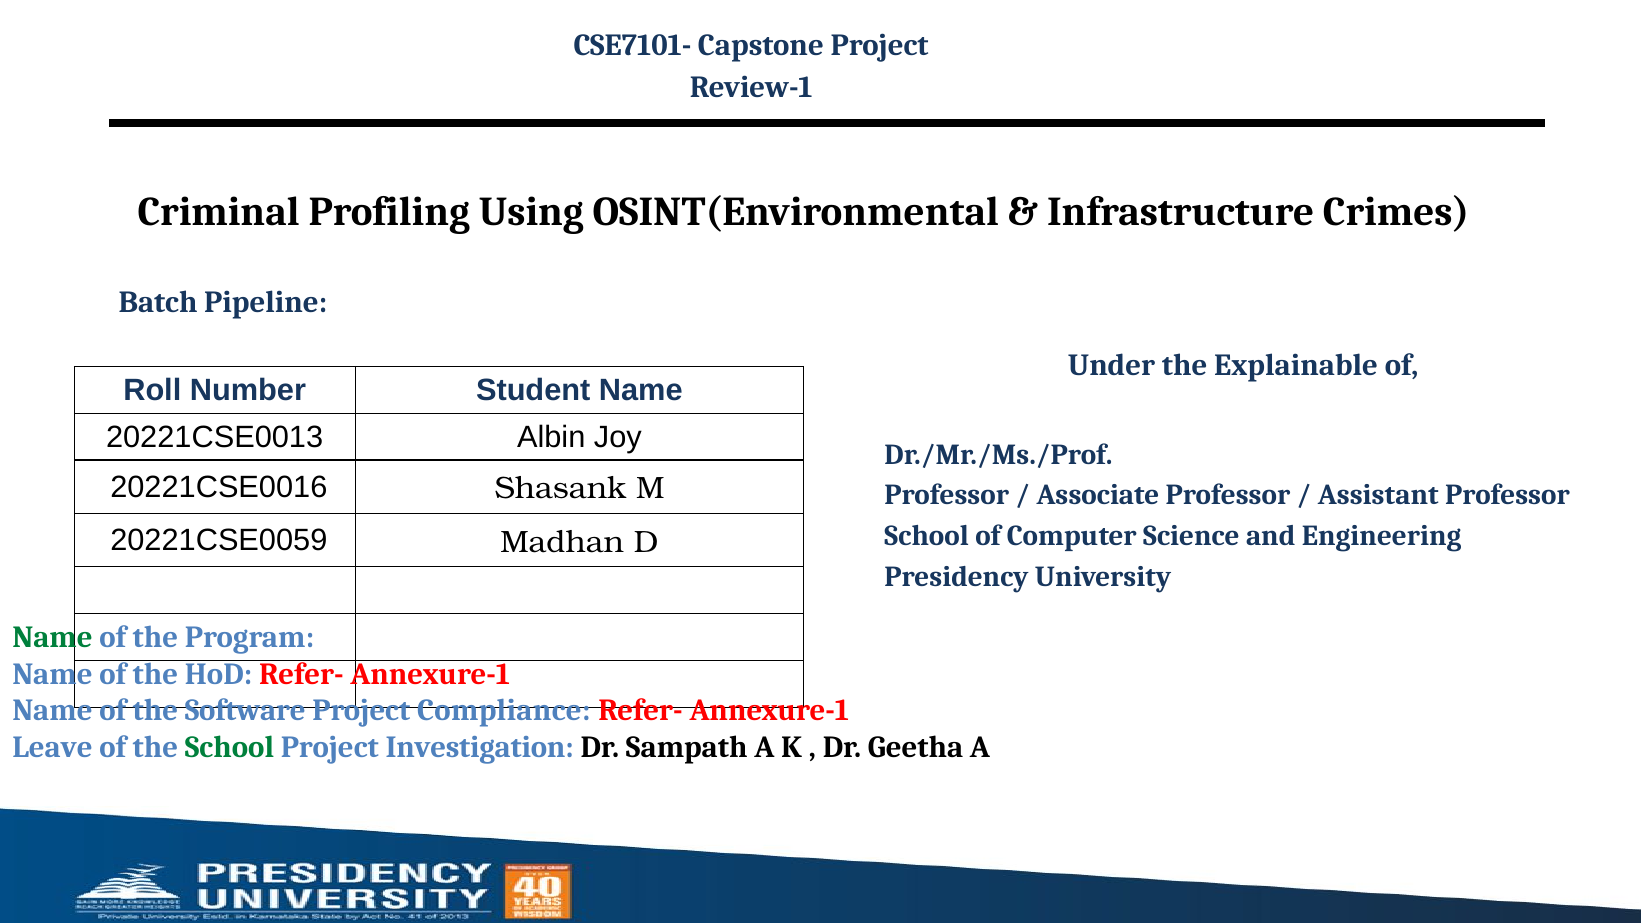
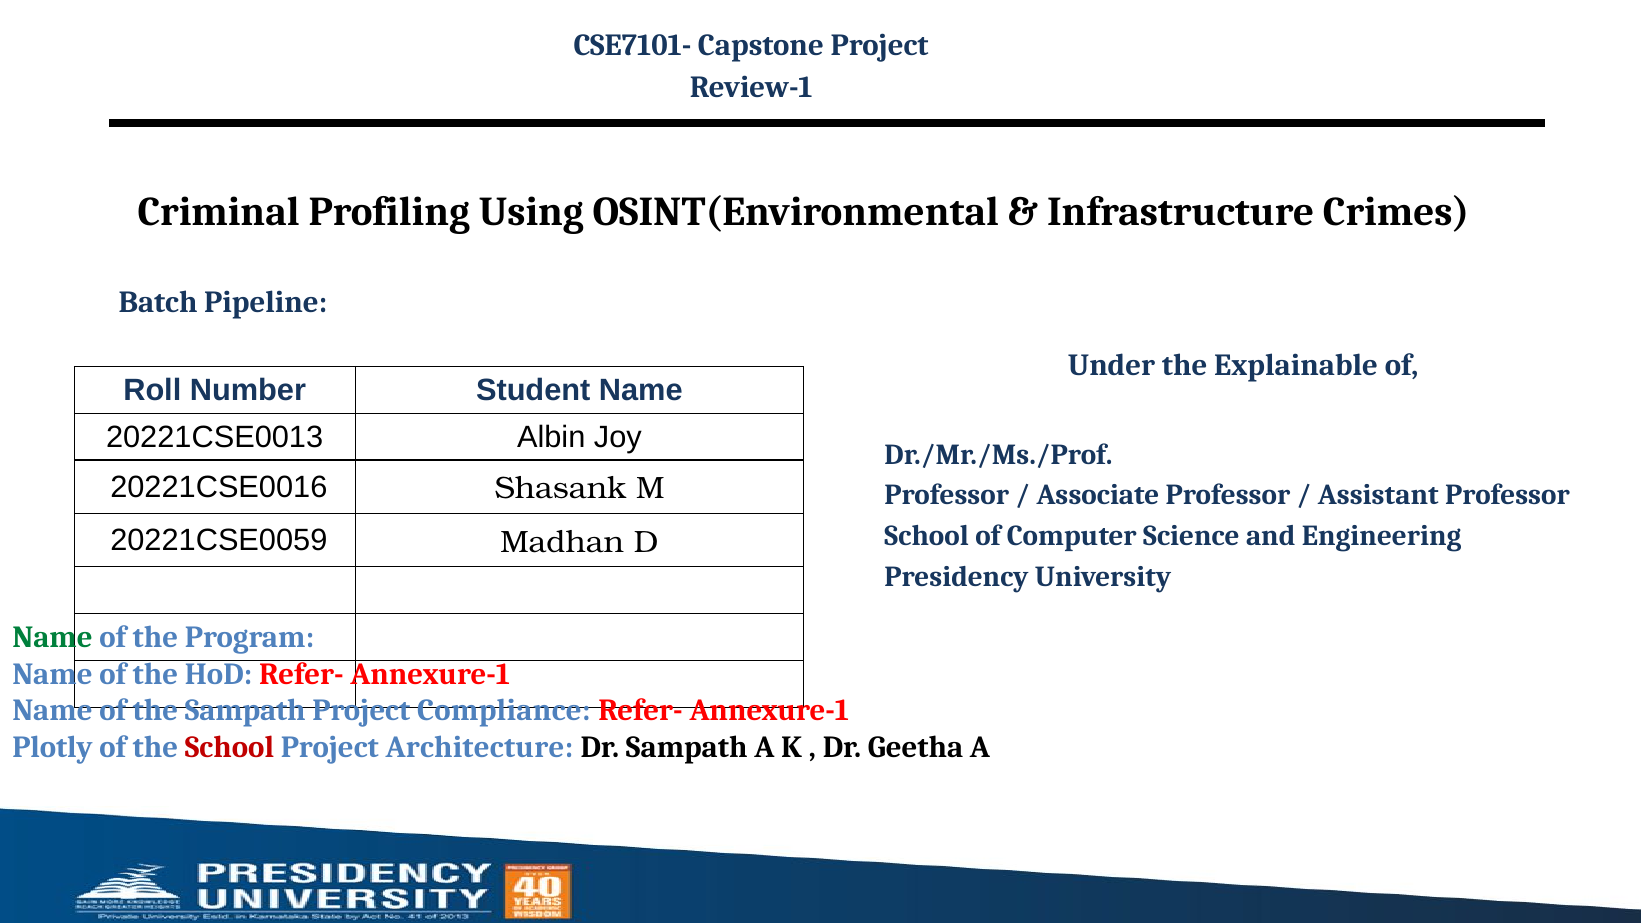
the Software: Software -> Sampath
Leave: Leave -> Plotly
School at (229, 748) colour: green -> red
Investigation: Investigation -> Architecture
